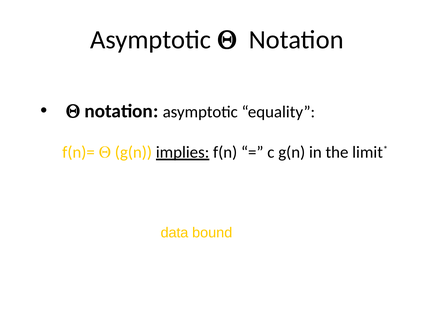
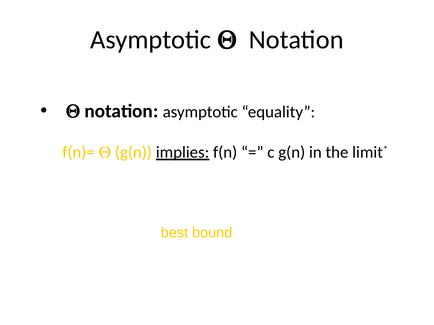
a data: data -> best
